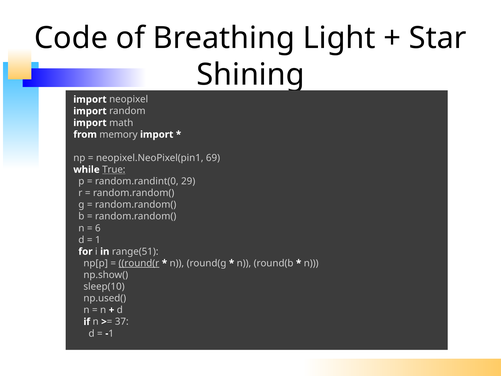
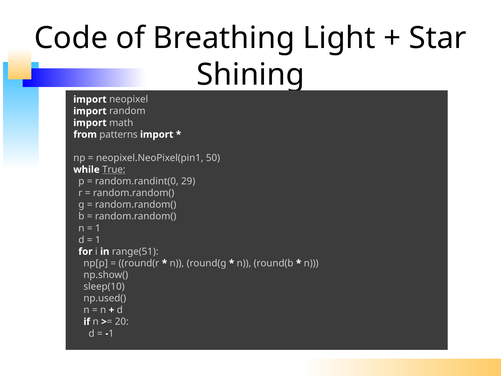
memory: memory -> patterns
69: 69 -> 50
6 at (98, 228): 6 -> 1
round(r underline: present -> none
37: 37 -> 20
